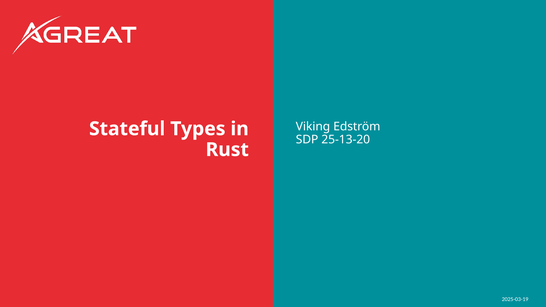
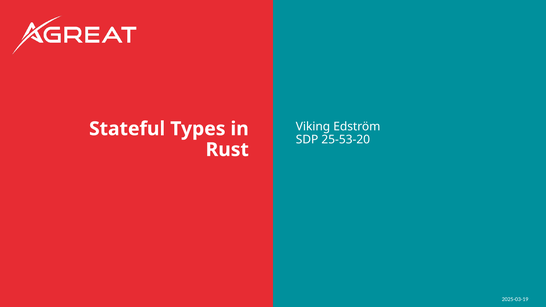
25-13-20: 25-13-20 -> 25-53-20
